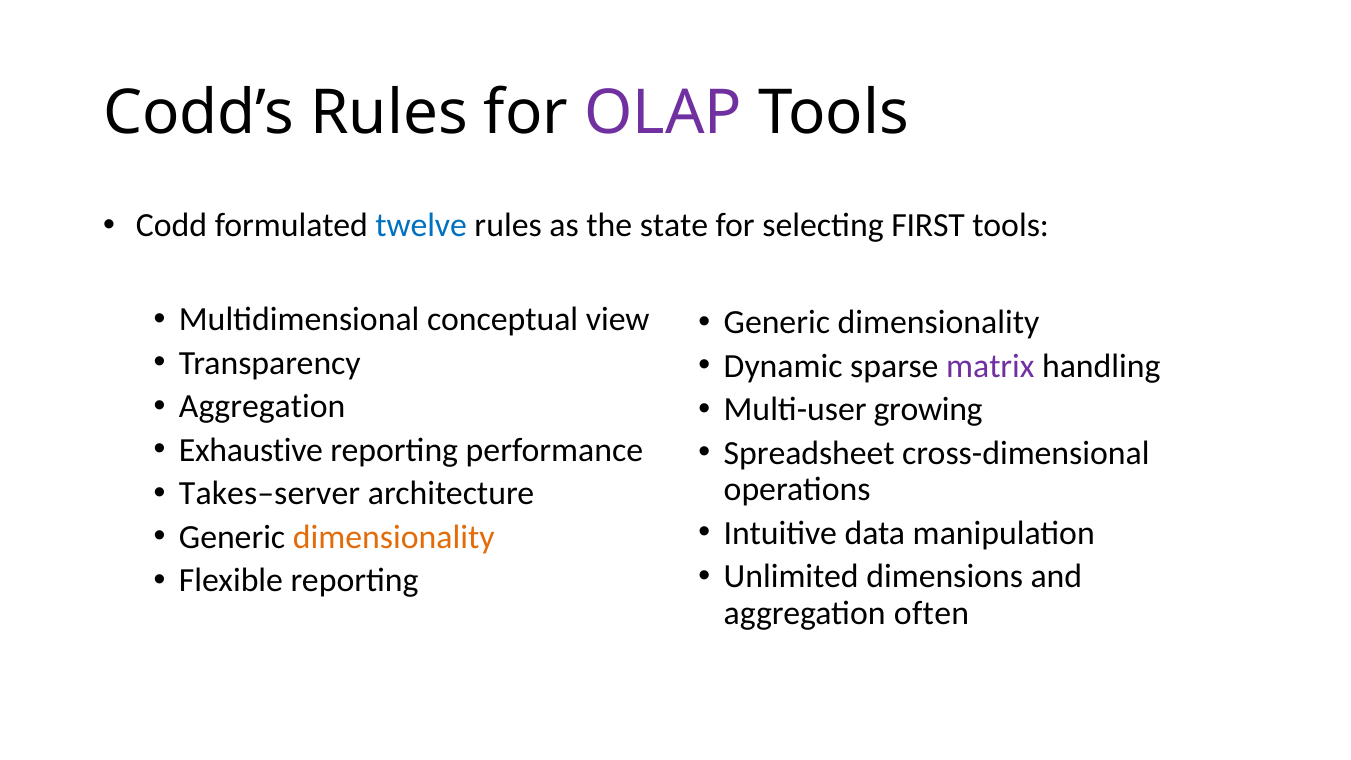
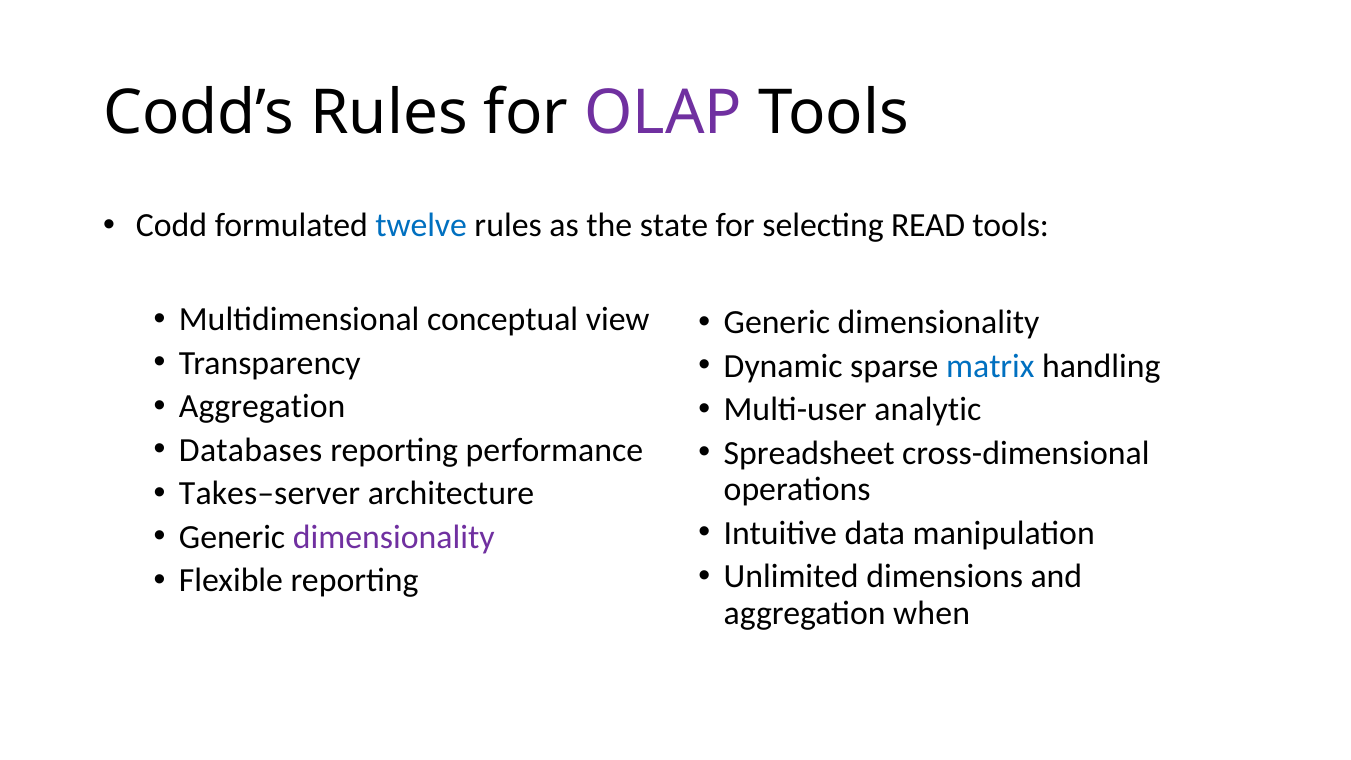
FIRST: FIRST -> READ
matrix colour: purple -> blue
growing: growing -> analytic
Exhaustive: Exhaustive -> Databases
dimensionality at (394, 537) colour: orange -> purple
often: often -> when
